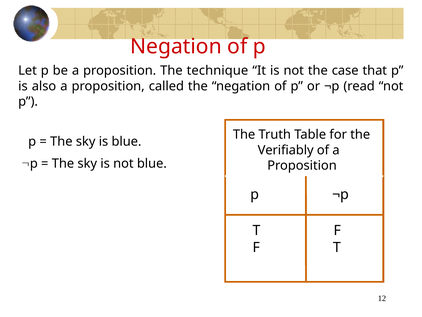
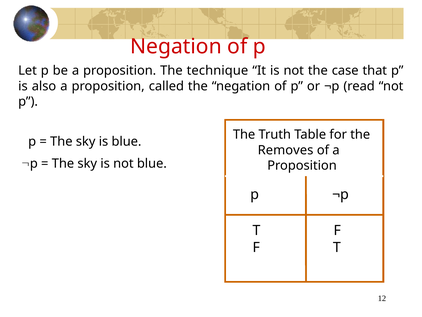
Verifiably: Verifiably -> Removes
